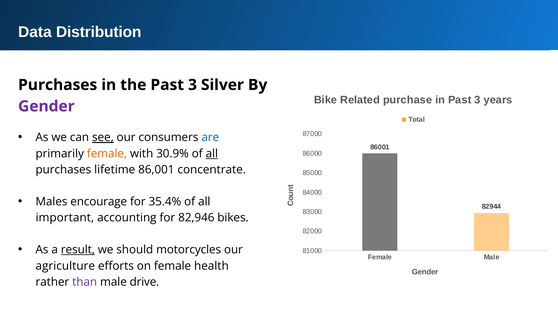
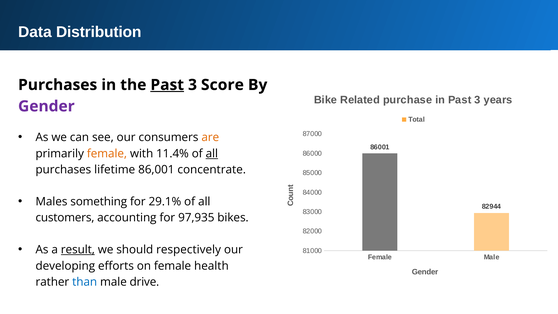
Past at (167, 85) underline: none -> present
Silver: Silver -> Score
see underline: present -> none
are colour: blue -> orange
30.9%: 30.9% -> 11.4%
encourage: encourage -> something
35.4%: 35.4% -> 29.1%
important: important -> customers
82,946: 82,946 -> 97,935
motorcycles: motorcycles -> respectively
agriculture: agriculture -> developing
than colour: purple -> blue
